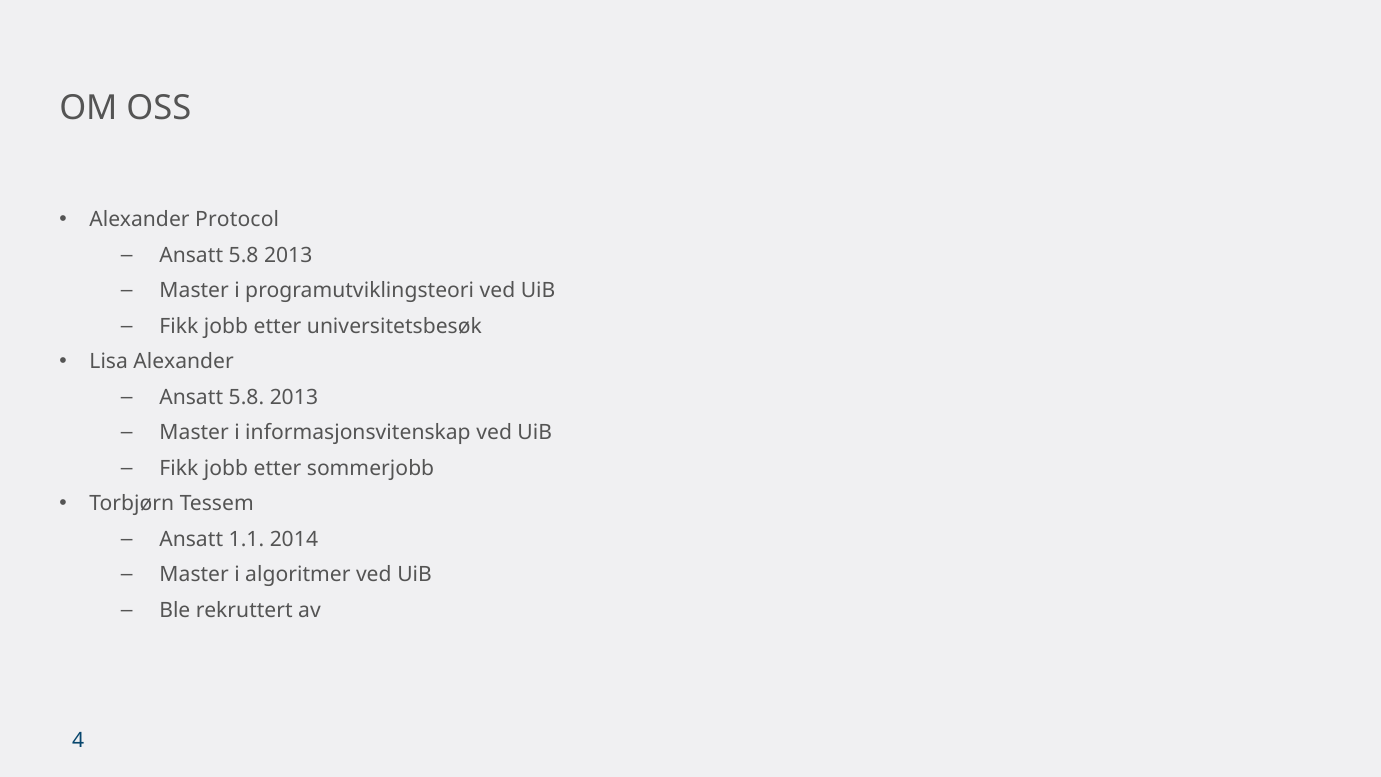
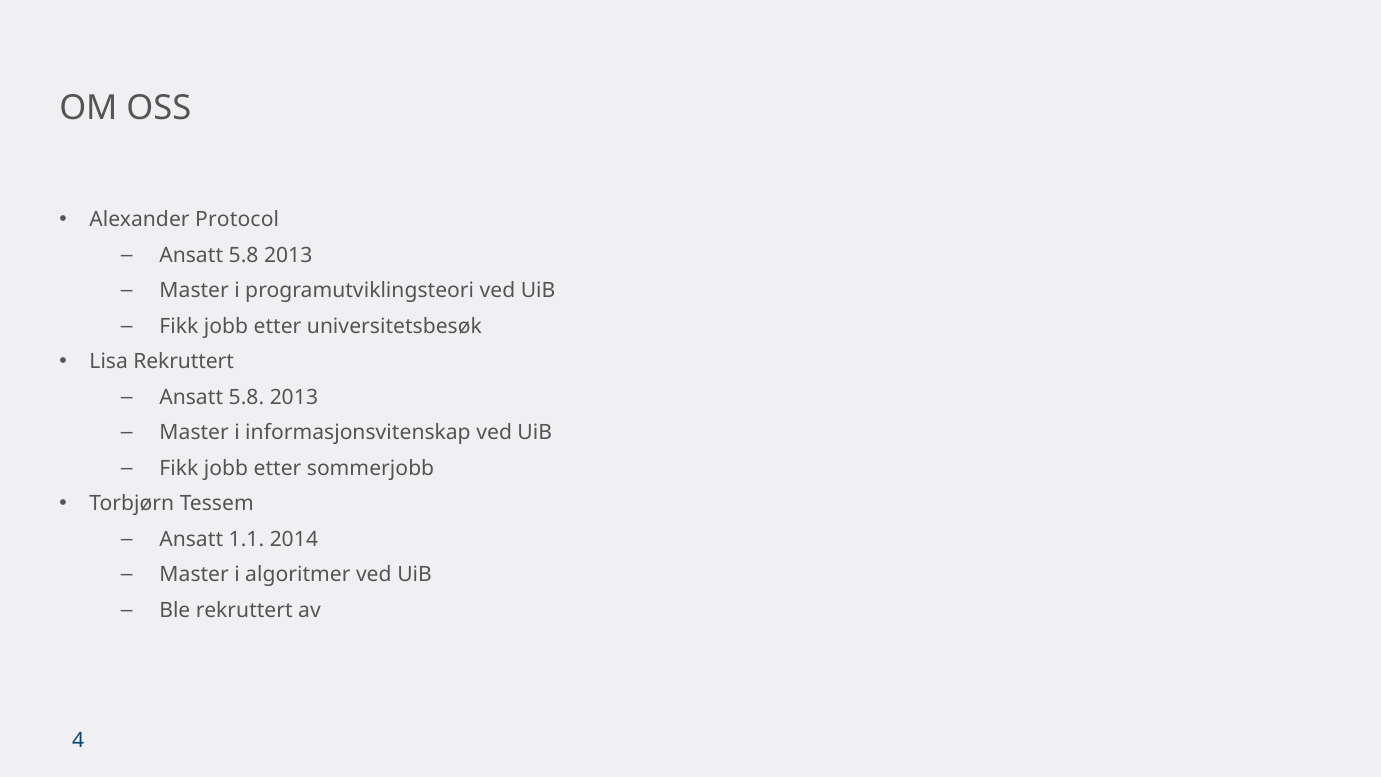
Lisa Alexander: Alexander -> Rekruttert
